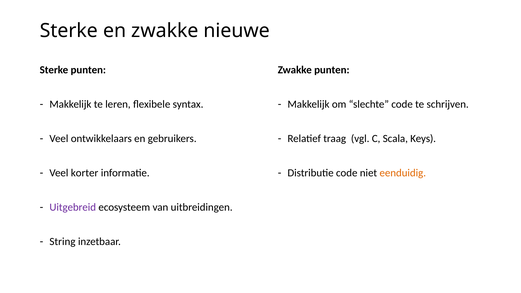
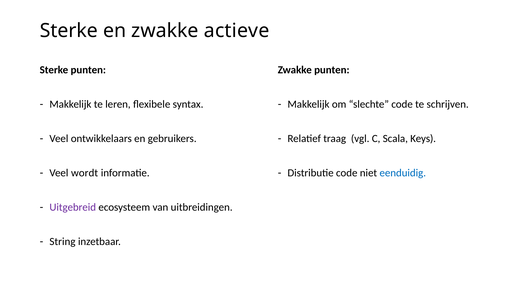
nieuwe: nieuwe -> actieve
korter: korter -> wordt
eenduidig colour: orange -> blue
